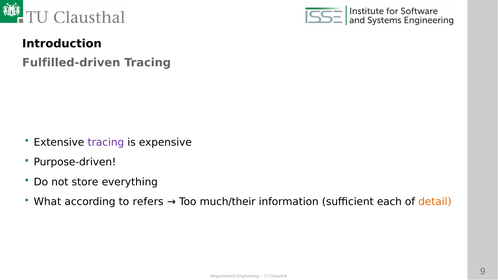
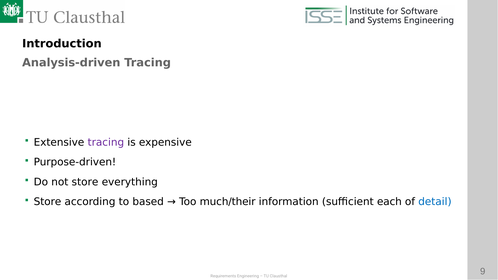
Fulfilled-driven: Fulfilled-driven -> Analysis-driven
What at (47, 202): What -> Store
refers: refers -> based
detail colour: orange -> blue
